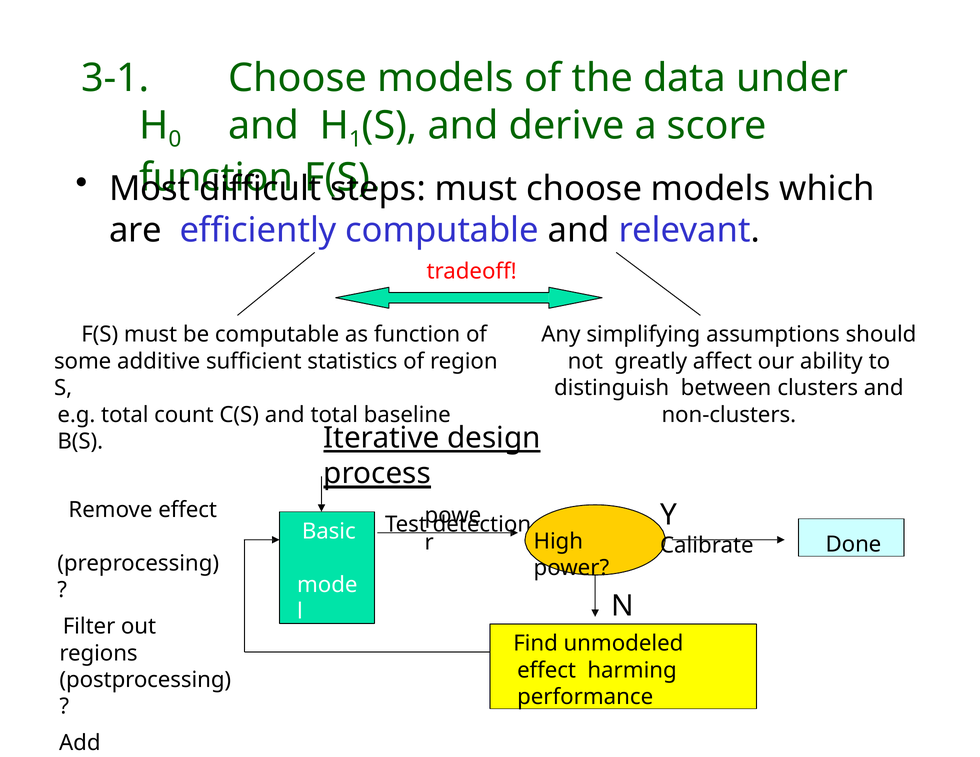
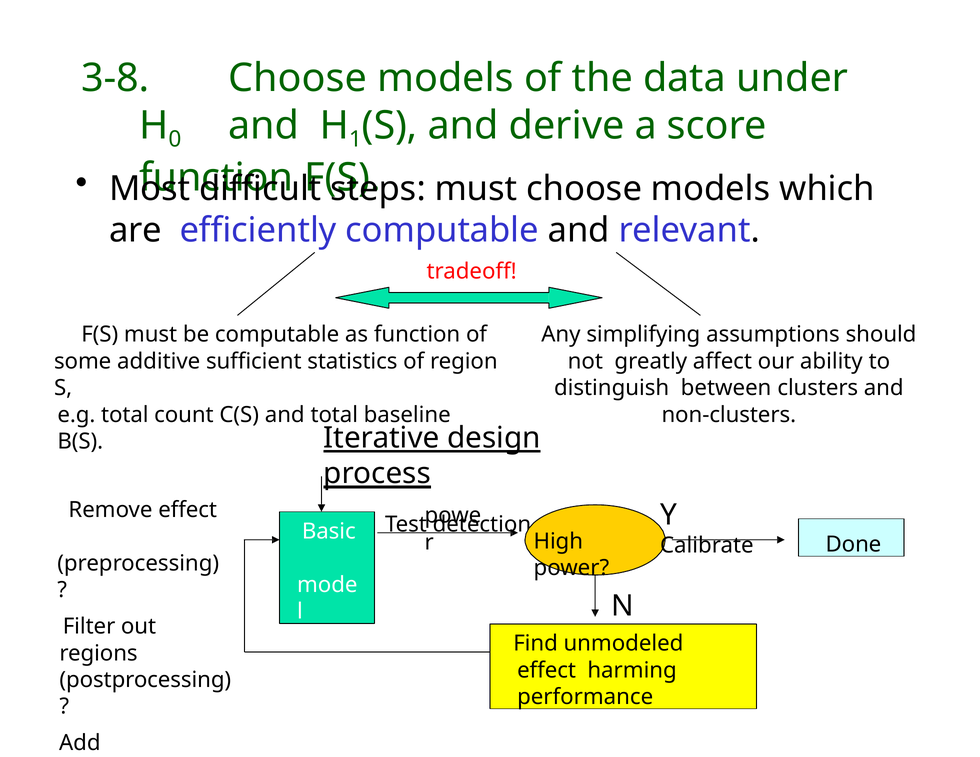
3-1: 3-1 -> 3-8
